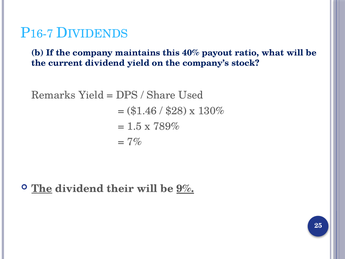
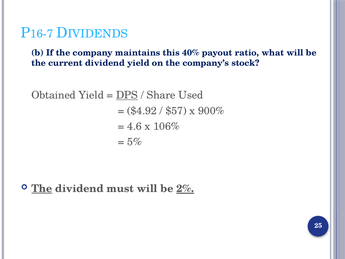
Remarks: Remarks -> Obtained
DPS underline: none -> present
$1.46: $1.46 -> $4.92
$28: $28 -> $57
130%: 130% -> 900%
1.5: 1.5 -> 4.6
789%: 789% -> 106%
7%: 7% -> 5%
their: their -> must
9%: 9% -> 2%
